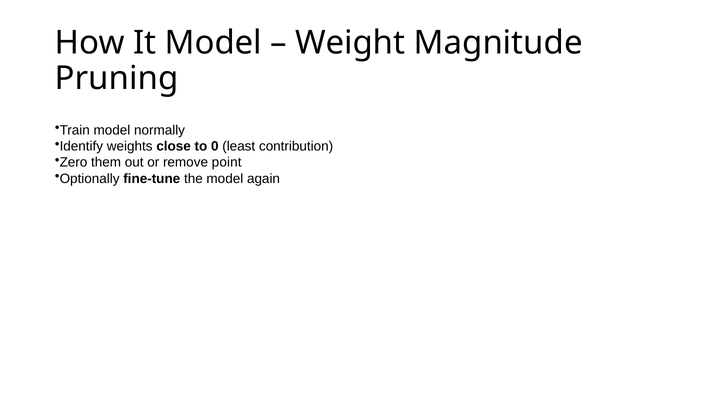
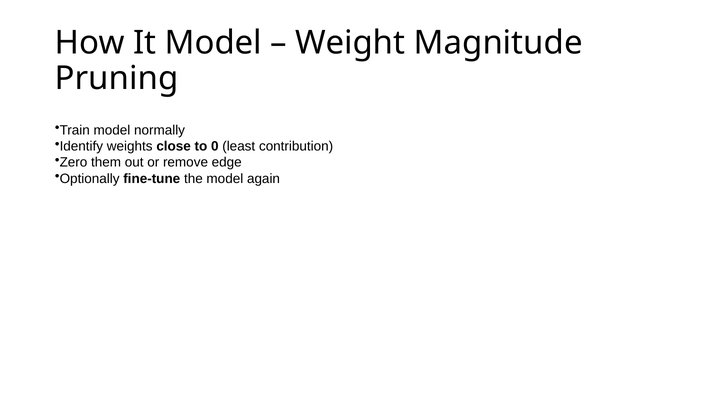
point: point -> edge
